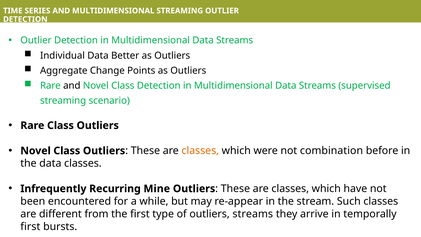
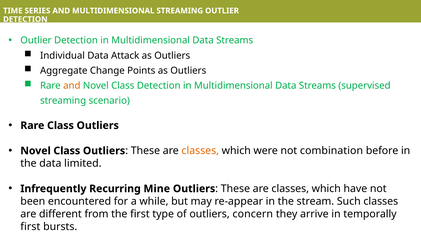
Better: Better -> Attack
and at (72, 86) colour: black -> orange
data classes: classes -> limited
outliers streams: streams -> concern
